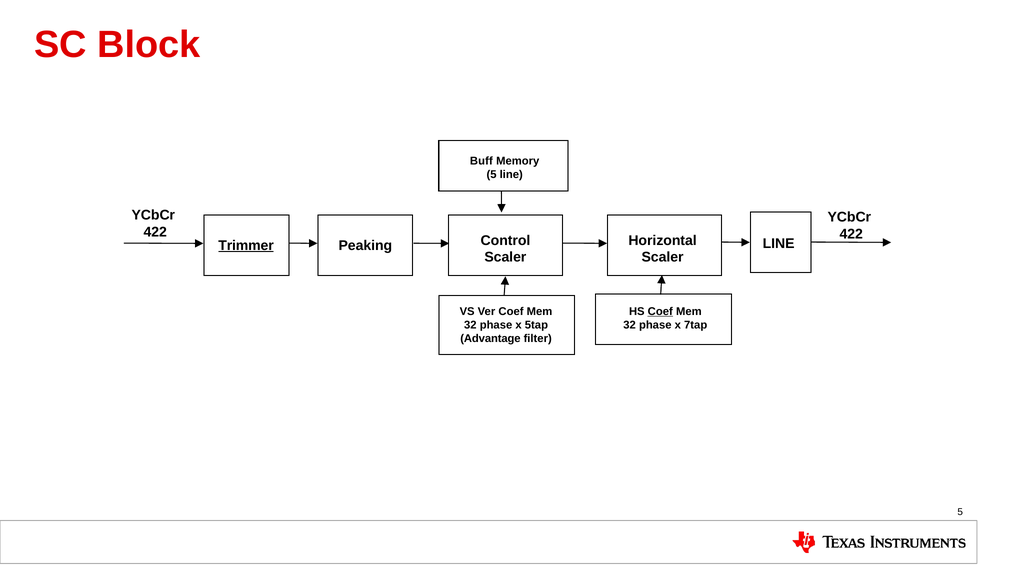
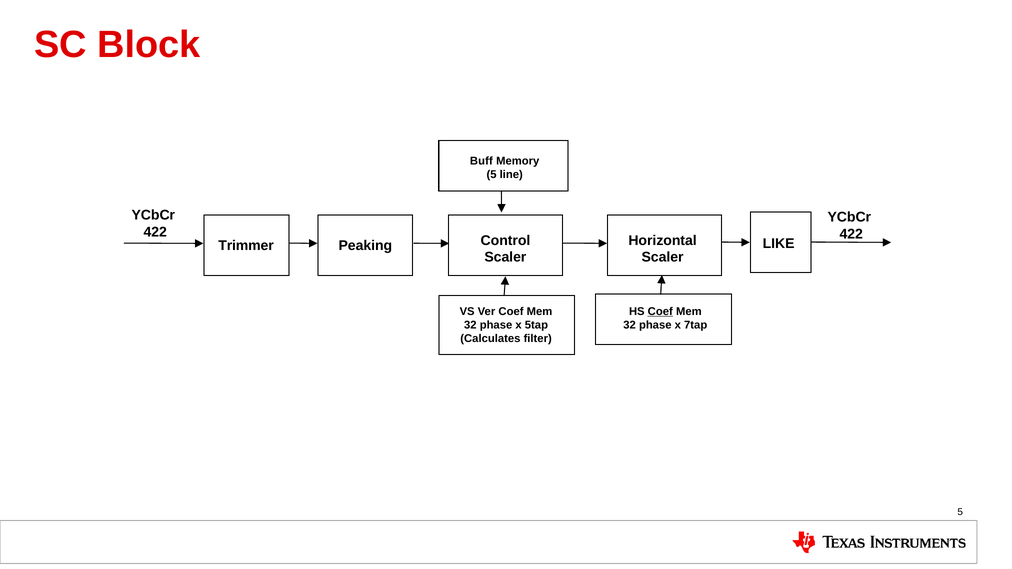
LINE at (779, 244): LINE -> LIKE
Trimmer underline: present -> none
Advantage: Advantage -> Calculates
